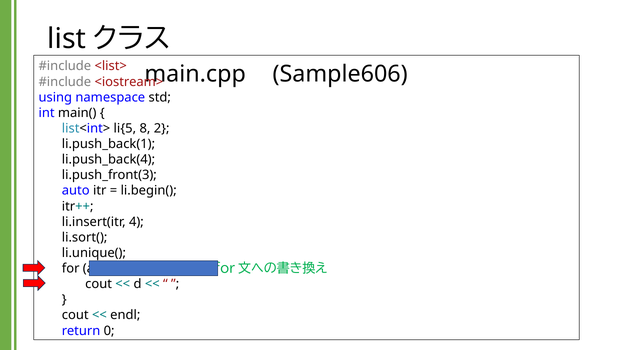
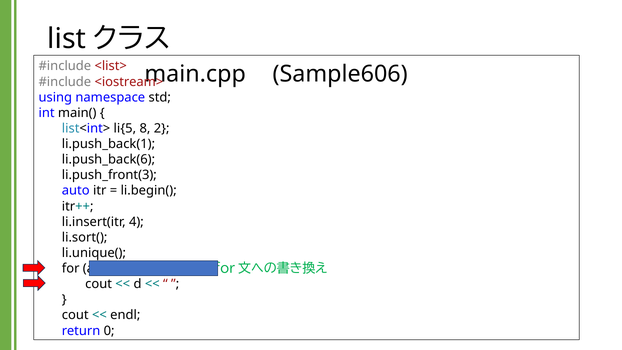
li.push_back(4: li.push_back(4 -> li.push_back(6
